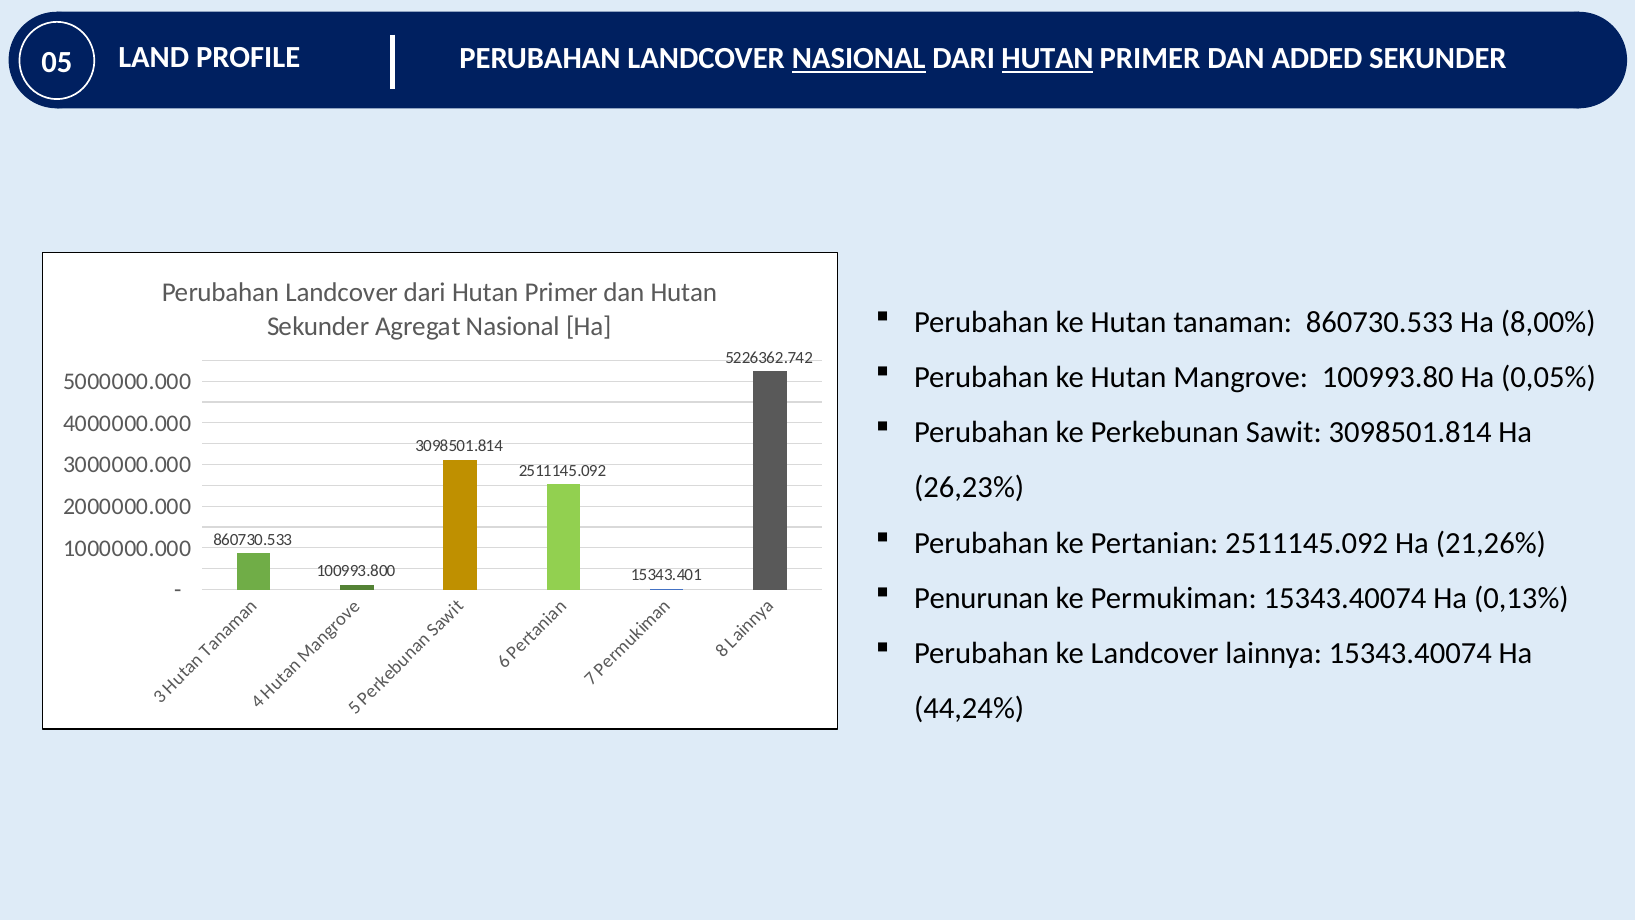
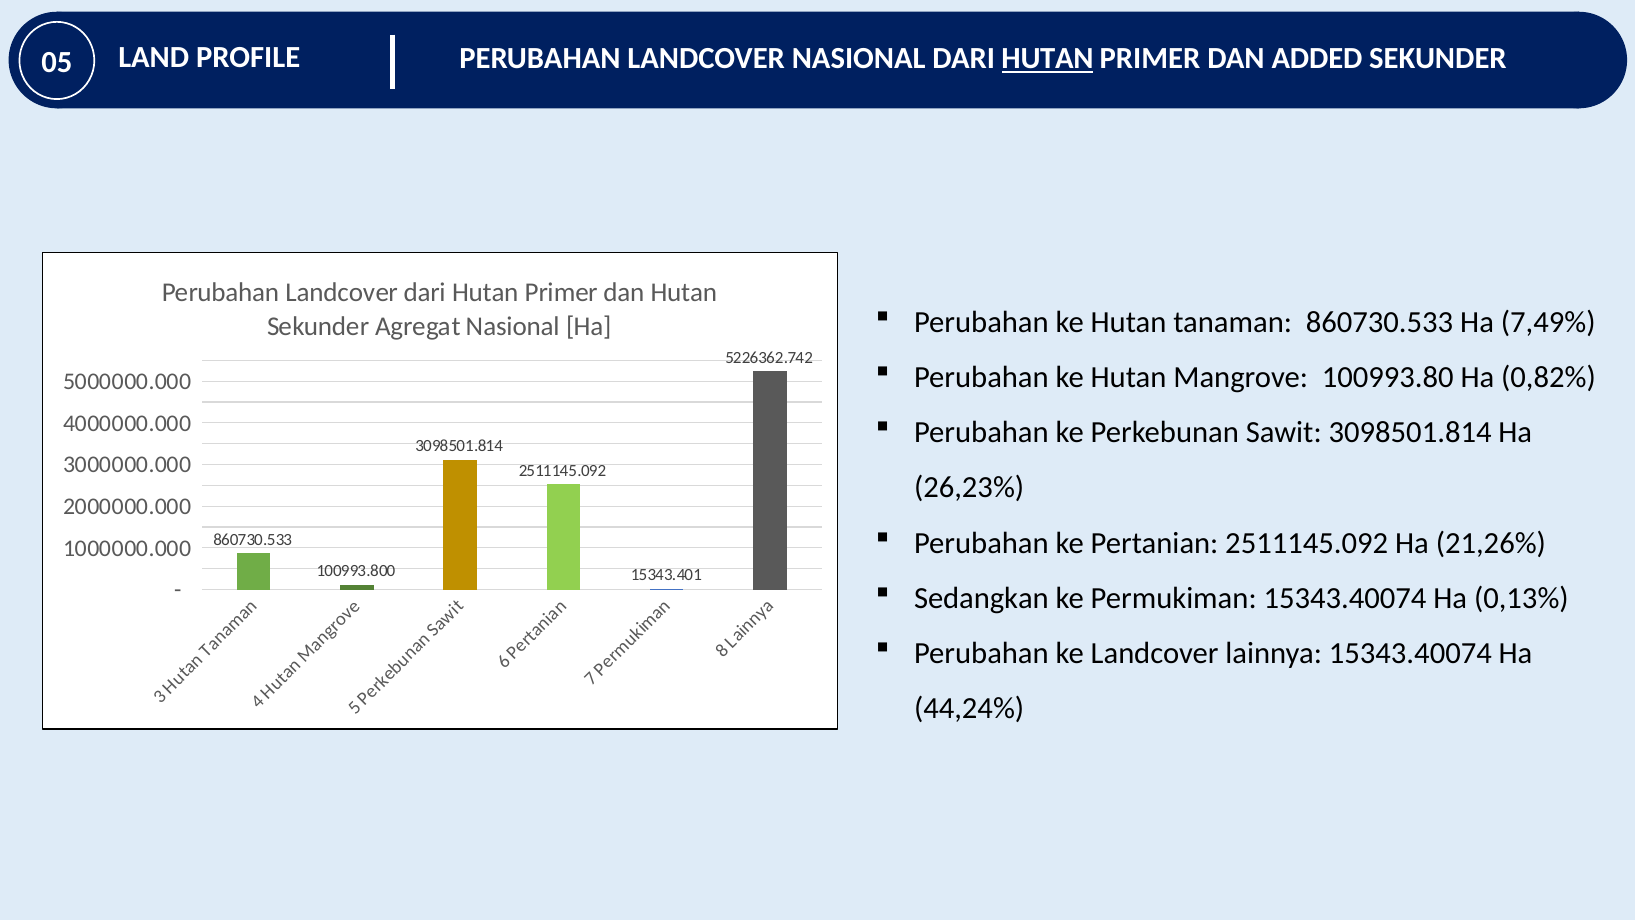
NASIONAL at (859, 58) underline: present -> none
8,00%: 8,00% -> 7,49%
0,05%: 0,05% -> 0,82%
Penurunan: Penurunan -> Sedangkan
